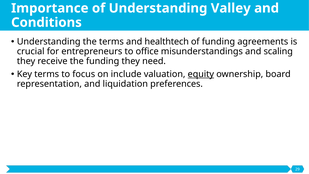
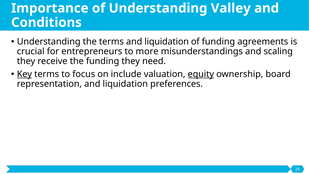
terms and healthtech: healthtech -> liquidation
office: office -> more
Key underline: none -> present
